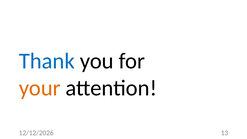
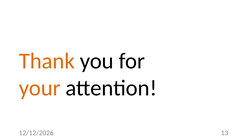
Thank colour: blue -> orange
